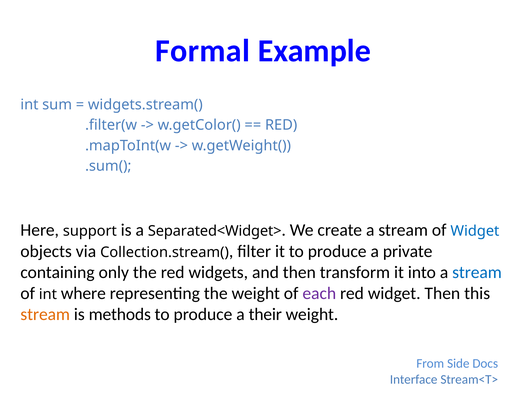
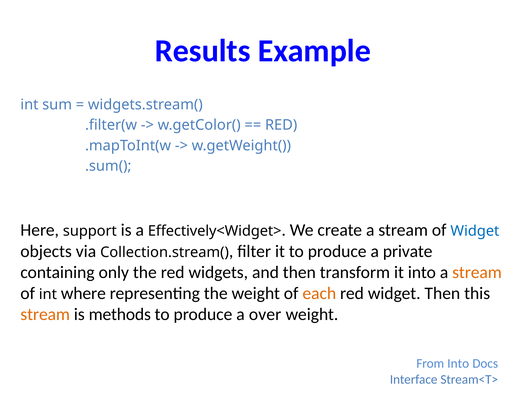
Formal: Formal -> Results
Separated<Widget>: Separated<Widget> -> Effectively<Widget>
stream at (477, 272) colour: blue -> orange
each colour: purple -> orange
their: their -> over
From Side: Side -> Into
